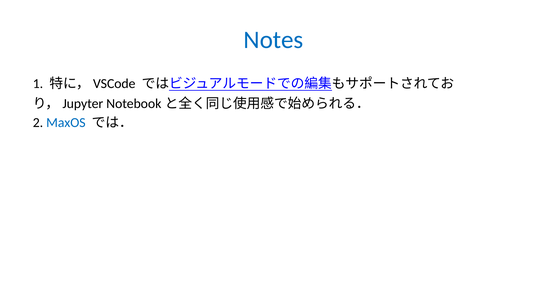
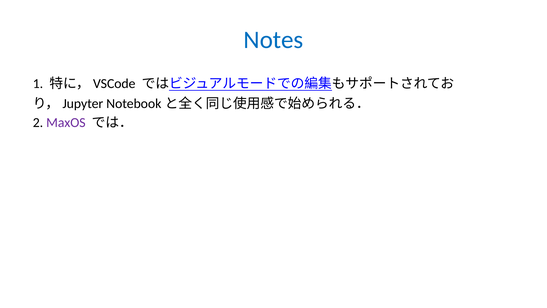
MaxOS colour: blue -> purple
